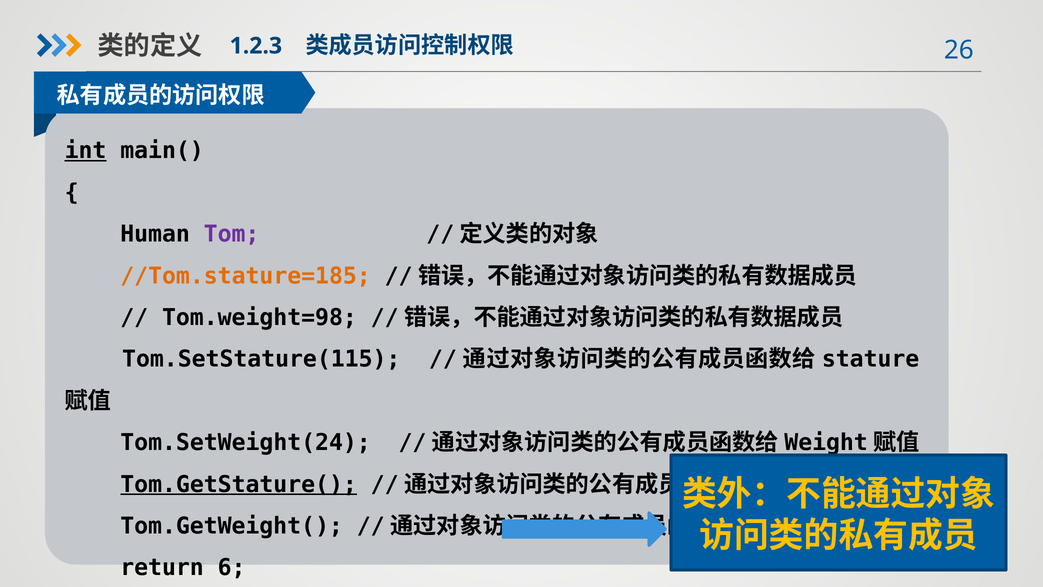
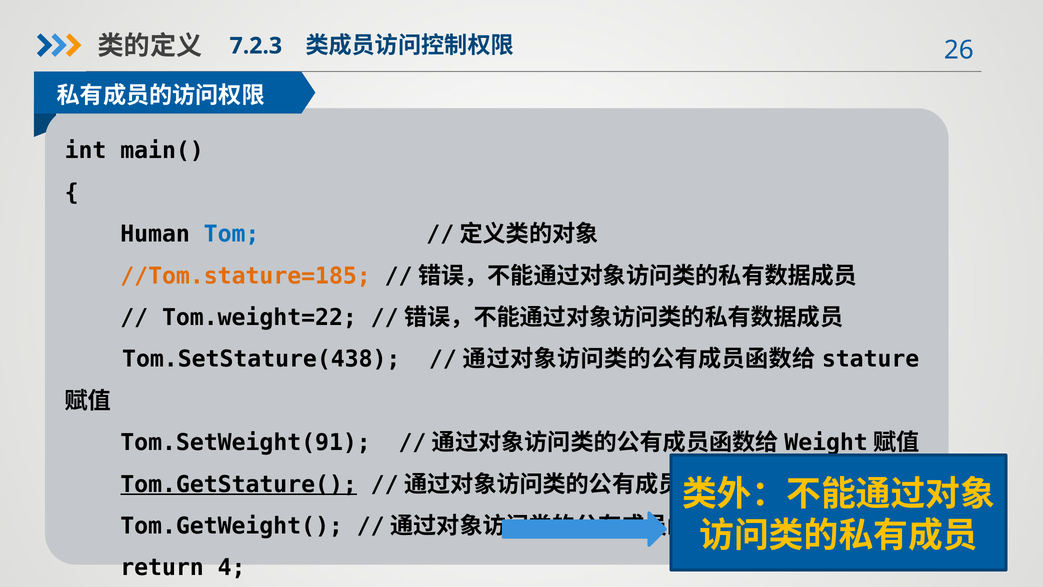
1.2.3: 1.2.3 -> 7.2.3
int underline: present -> none
Tom colour: purple -> blue
Tom.weight=98: Tom.weight=98 -> Tom.weight=22
Tom.SetStature(115: Tom.SetStature(115 -> Tom.SetStature(438
Tom.SetWeight(24: Tom.SetWeight(24 -> Tom.SetWeight(91
6: 6 -> 4
